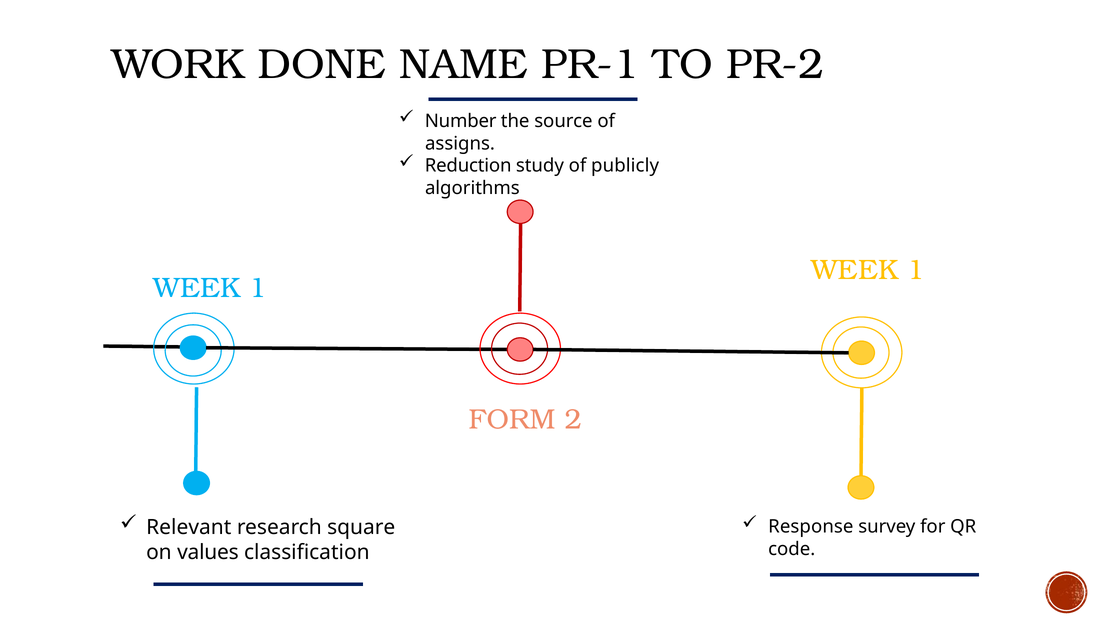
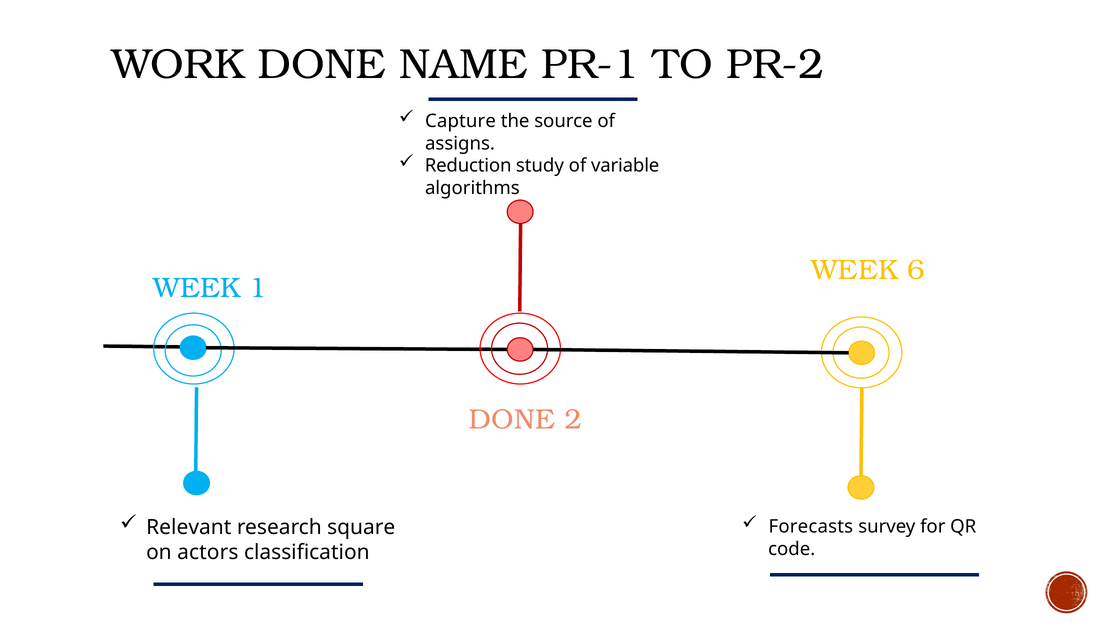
Number: Number -> Capture
publicly: publicly -> variable
1 at (916, 270): 1 -> 6
FORM at (512, 419): FORM -> DONE
Response: Response -> Forecasts
values: values -> actors
